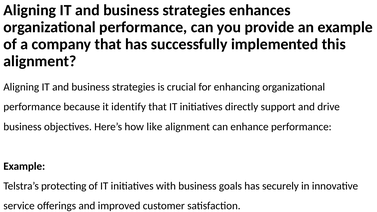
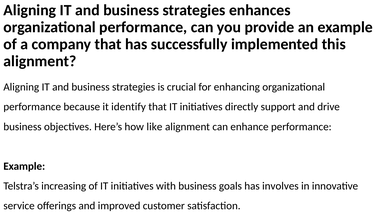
protecting: protecting -> increasing
securely: securely -> involves
